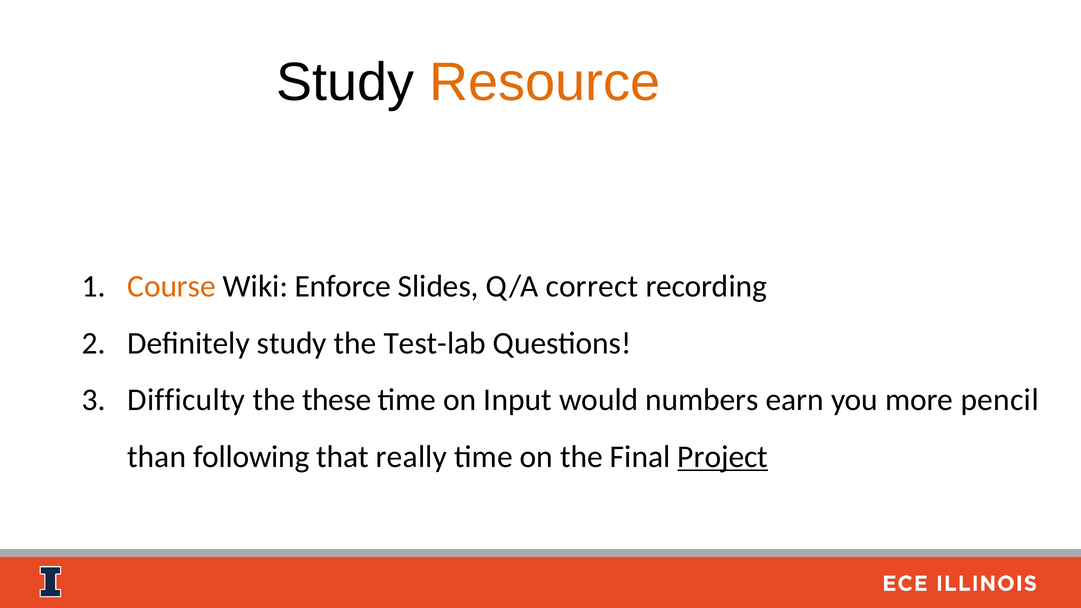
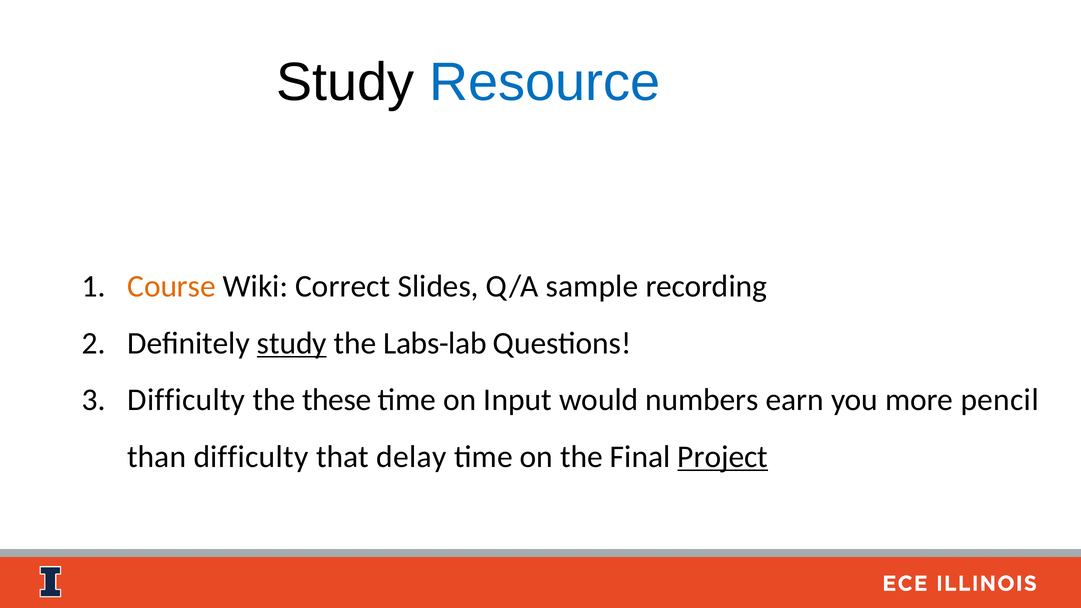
Resource colour: orange -> blue
Enforce: Enforce -> Correct
correct: correct -> sample
study at (292, 343) underline: none -> present
Test-lab: Test-lab -> Labs-lab
than following: following -> difficulty
really: really -> delay
